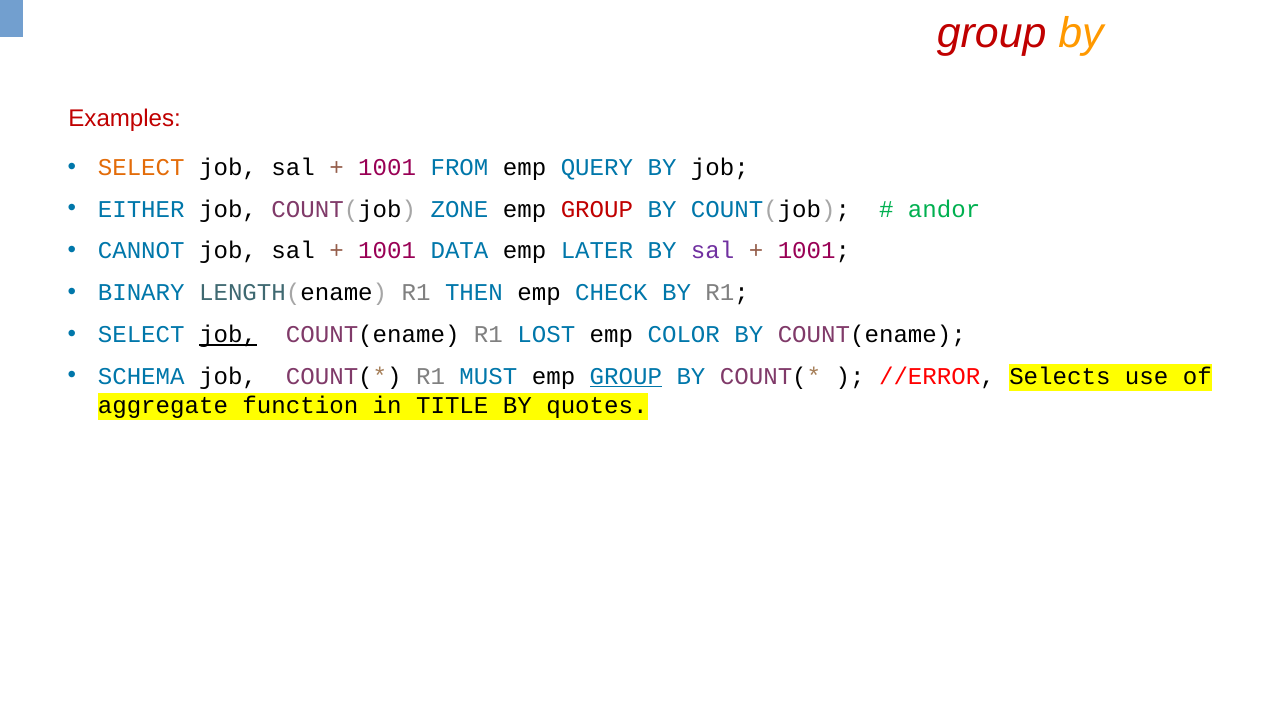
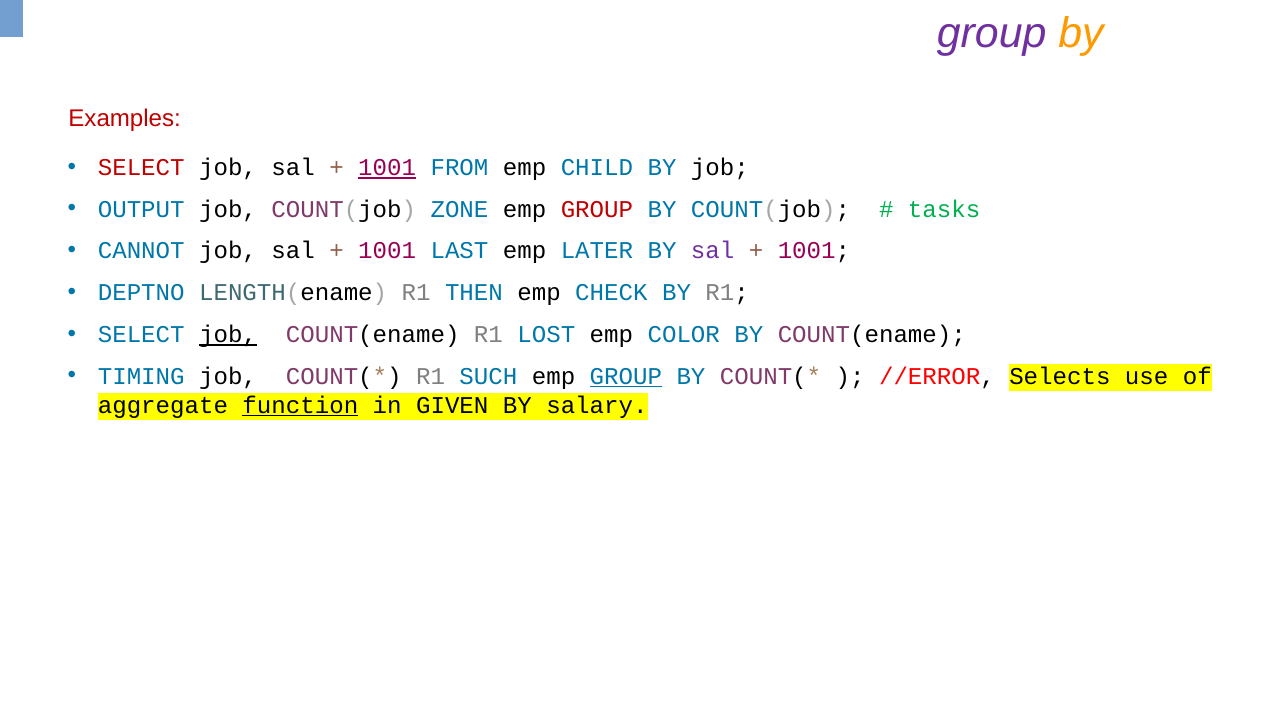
group at (992, 33) colour: red -> purple
SELECT at (141, 168) colour: orange -> red
1001 at (387, 168) underline: none -> present
QUERY: QUERY -> CHILD
EITHER: EITHER -> OUTPUT
andor: andor -> tasks
DATA: DATA -> LAST
BINARY: BINARY -> DEPTNO
SCHEMA: SCHEMA -> TIMING
MUST: MUST -> SUCH
function underline: none -> present
TITLE: TITLE -> GIVEN
quotes: quotes -> salary
